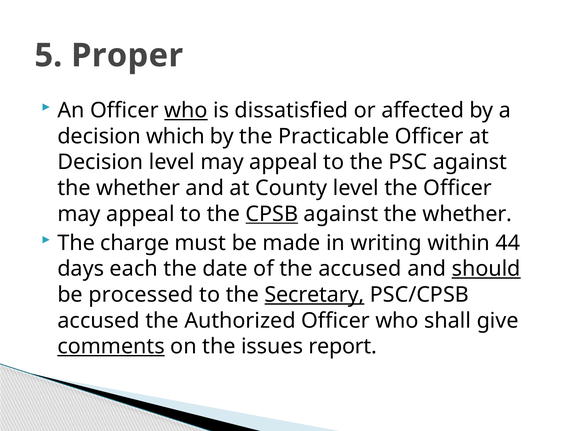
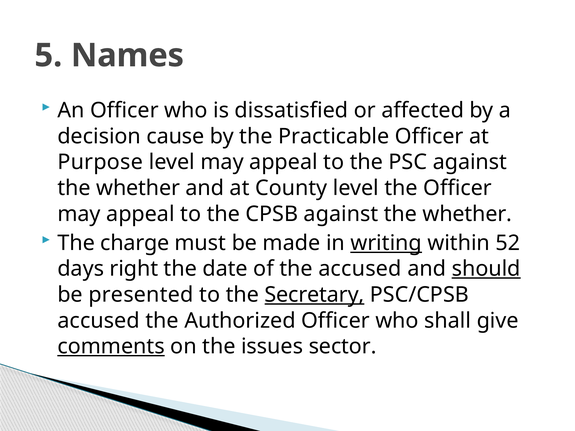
Proper: Proper -> Names
who at (186, 110) underline: present -> none
which: which -> cause
Decision at (100, 162): Decision -> Purpose
CPSB underline: present -> none
writing underline: none -> present
44: 44 -> 52
each: each -> right
processed: processed -> presented
report: report -> sector
